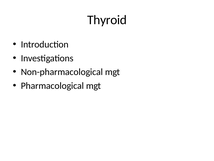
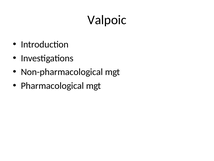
Thyroid: Thyroid -> Valpoic
